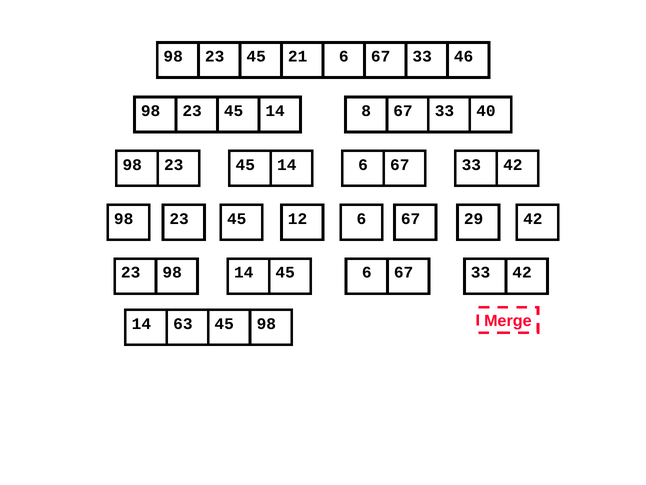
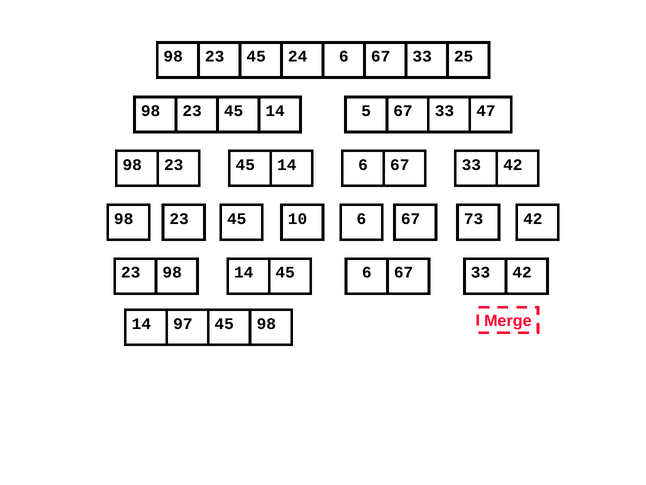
21: 21 -> 24
46: 46 -> 25
8: 8 -> 5
40: 40 -> 47
12: 12 -> 10
29: 29 -> 73
63: 63 -> 97
